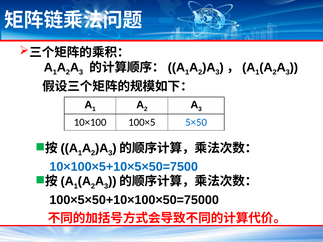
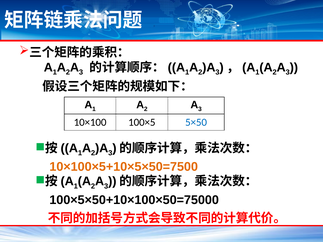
10×100×5+10×5×50=7500 colour: blue -> orange
